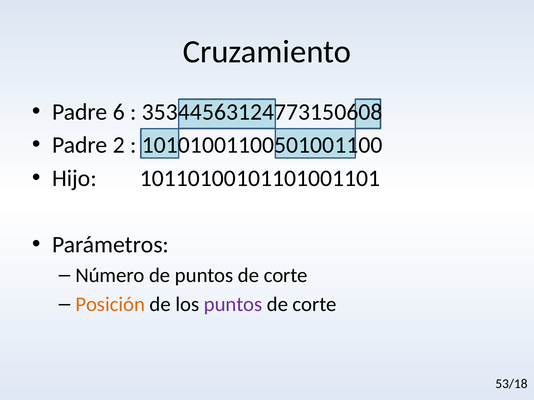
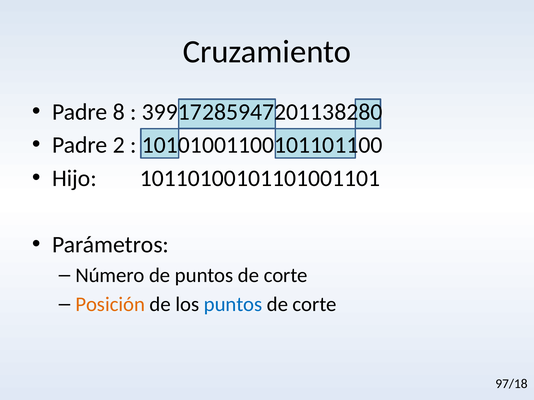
6: 6 -> 8
35344563124773150608: 35344563124773150608 -> 39917285947201138280
10101001100501001100: 10101001100501001100 -> 10101001100101101100
puntos at (233, 305) colour: purple -> blue
53/18: 53/18 -> 97/18
